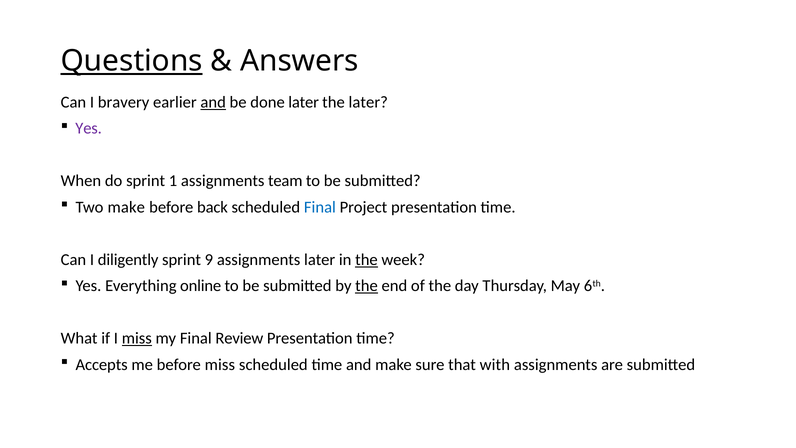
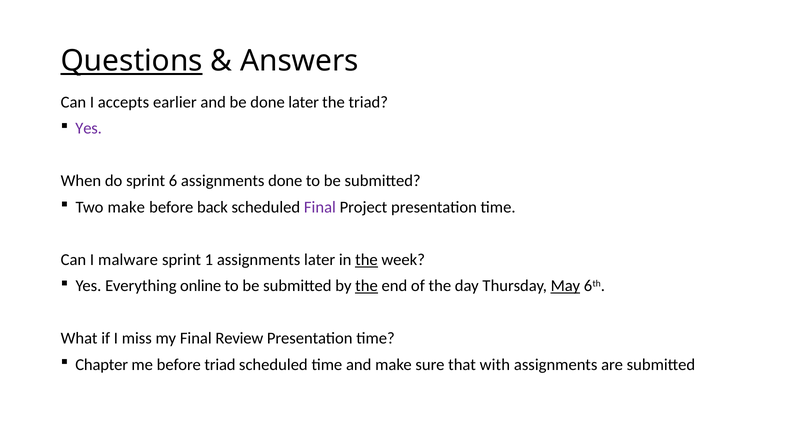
bravery: bravery -> accepts
and at (213, 102) underline: present -> none
the later: later -> triad
1: 1 -> 6
assignments team: team -> done
Final at (320, 207) colour: blue -> purple
diligently: diligently -> malware
9: 9 -> 1
May underline: none -> present
miss at (137, 338) underline: present -> none
Accepts: Accepts -> Chapter
before miss: miss -> triad
